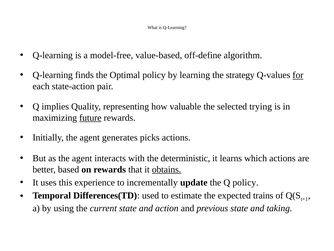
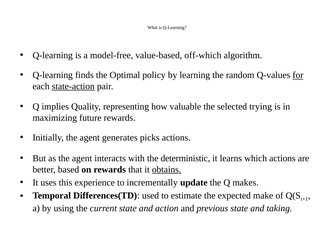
off-define: off-define -> off-which
strategy: strategy -> random
state-action underline: none -> present
future underline: present -> none
Q policy: policy -> makes
trains: trains -> make
